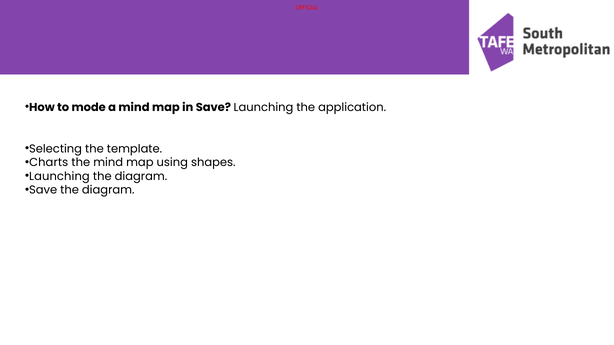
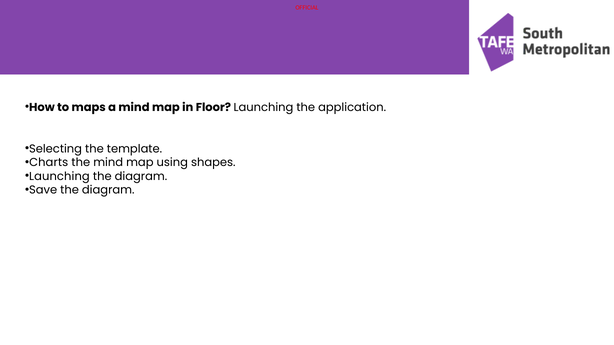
mode: mode -> maps
in Save: Save -> Floor
